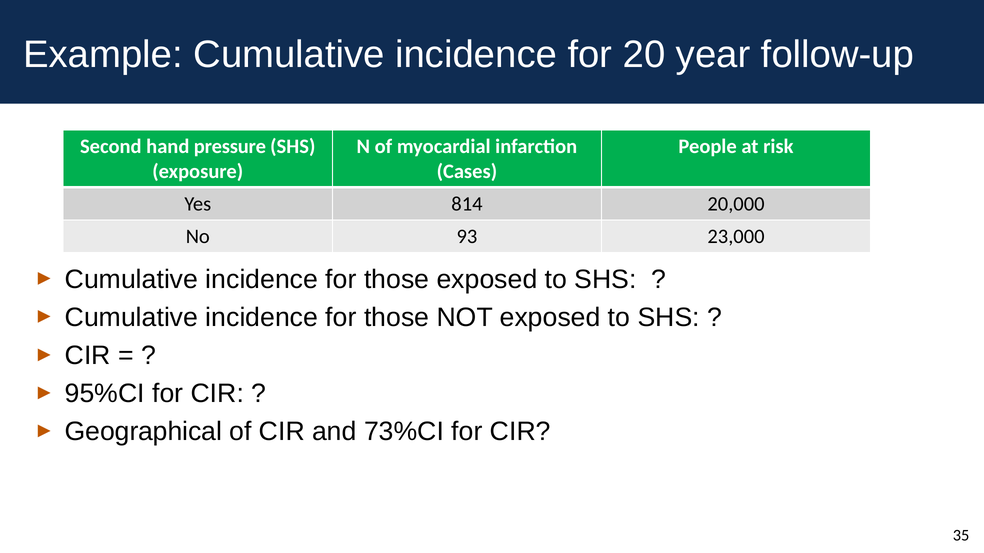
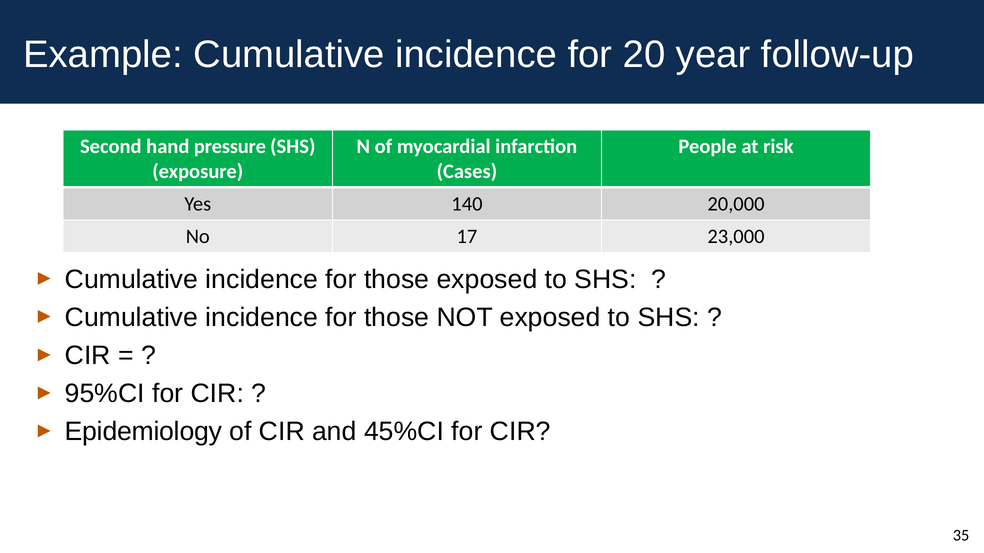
814: 814 -> 140
93: 93 -> 17
Geographical: Geographical -> Epidemiology
73%CI: 73%CI -> 45%CI
